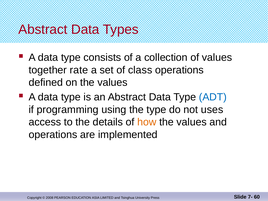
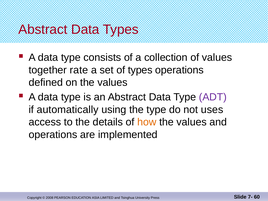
of class: class -> types
ADT colour: blue -> purple
programming: programming -> automatically
